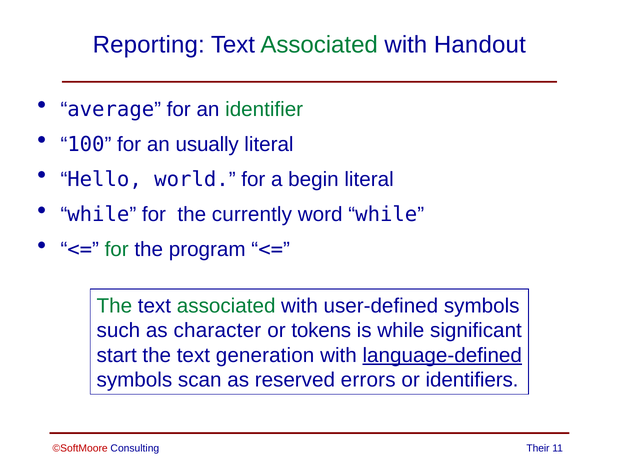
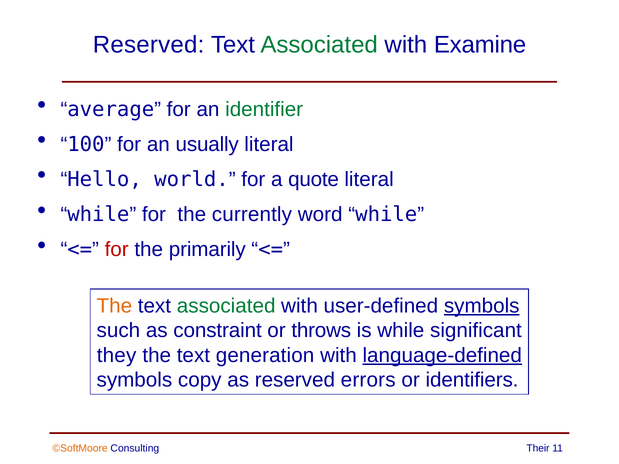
Reporting at (149, 45): Reporting -> Reserved
Handout: Handout -> Examine
begin: begin -> quote
for at (117, 250) colour: green -> red
program: program -> primarily
The at (114, 306) colour: green -> orange
symbols at (482, 306) underline: none -> present
character: character -> constraint
tokens: tokens -> throws
start: start -> they
scan: scan -> copy
©SoftMoore colour: red -> orange
